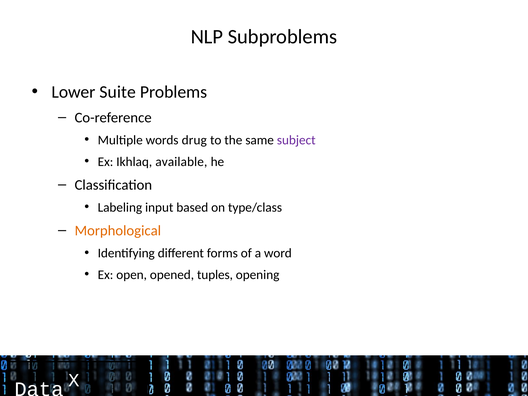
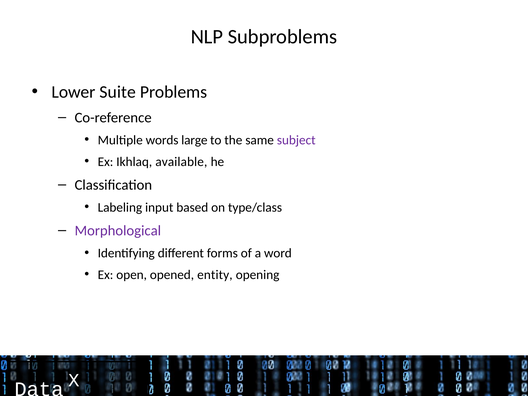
drug: drug -> large
Morphological colour: orange -> purple
tuples: tuples -> entity
